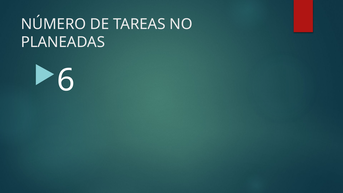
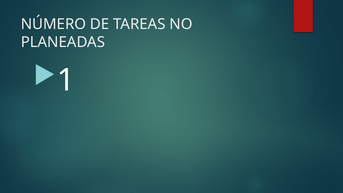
6: 6 -> 1
